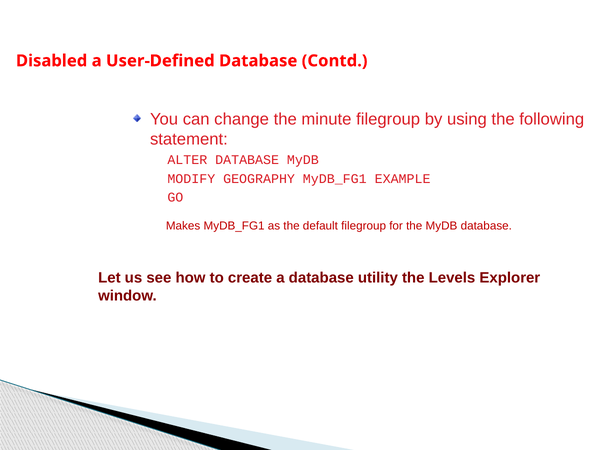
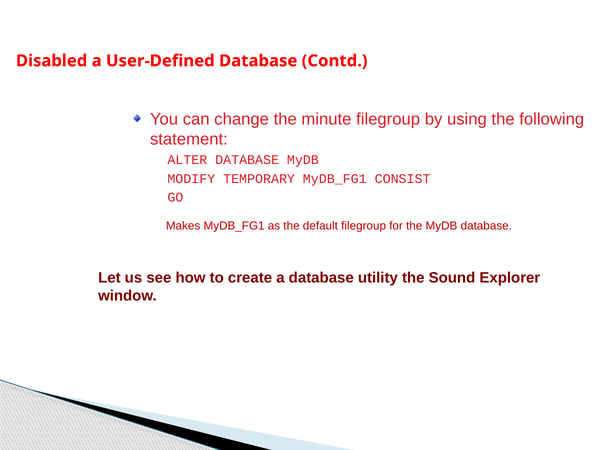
GEOGRAPHY: GEOGRAPHY -> TEMPORARY
EXAMPLE: EXAMPLE -> CONSIST
Levels: Levels -> Sound
